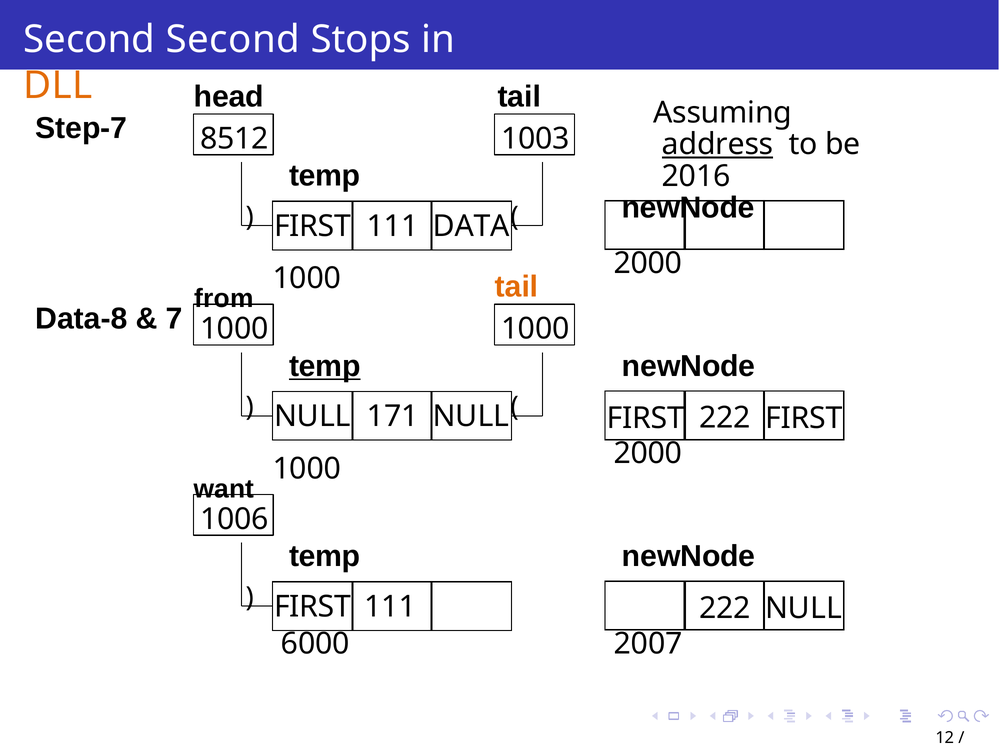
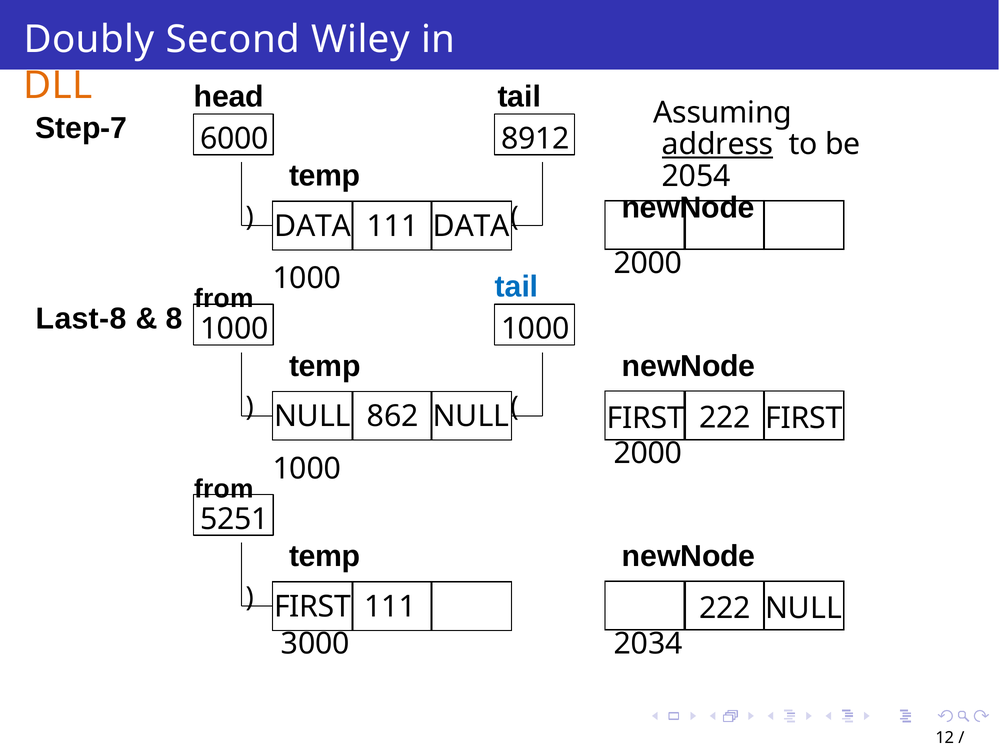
Second at (89, 39): Second -> Doubly
Stops: Stops -> Wiley
8512: 8512 -> 6000
1003: 1003 -> 8912
2016: 2016 -> 2054
FIRST at (313, 226): FIRST -> DATA
tail at (517, 287) colour: orange -> blue
Data-8: Data-8 -> Last-8
7: 7 -> 8
temp at (325, 366) underline: present -> none
171: 171 -> 862
want at (224, 489): want -> from
1006: 1006 -> 5251
6000: 6000 -> 3000
2007: 2007 -> 2034
